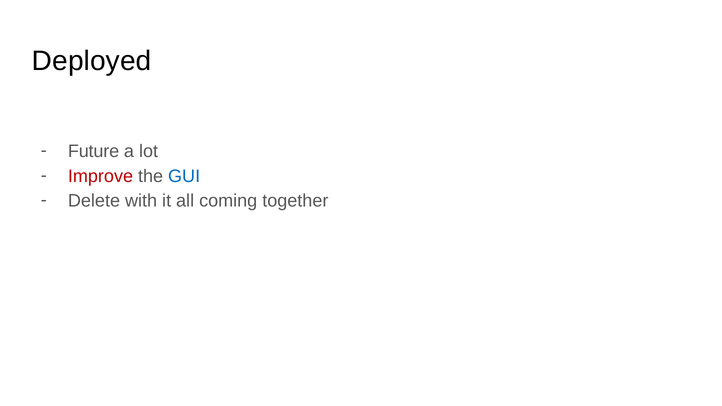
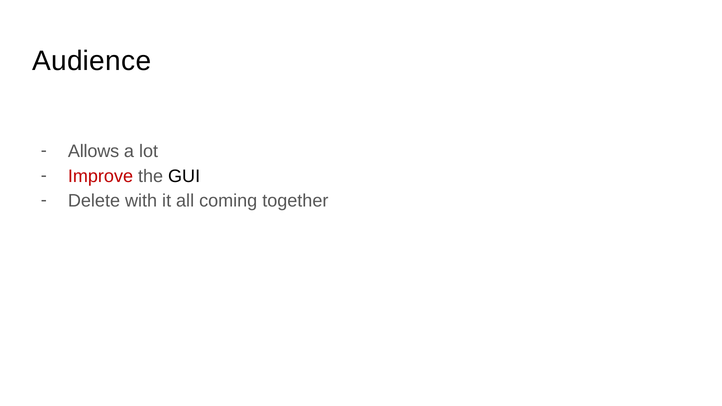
Deployed: Deployed -> Audience
Future: Future -> Allows
GUI colour: blue -> black
